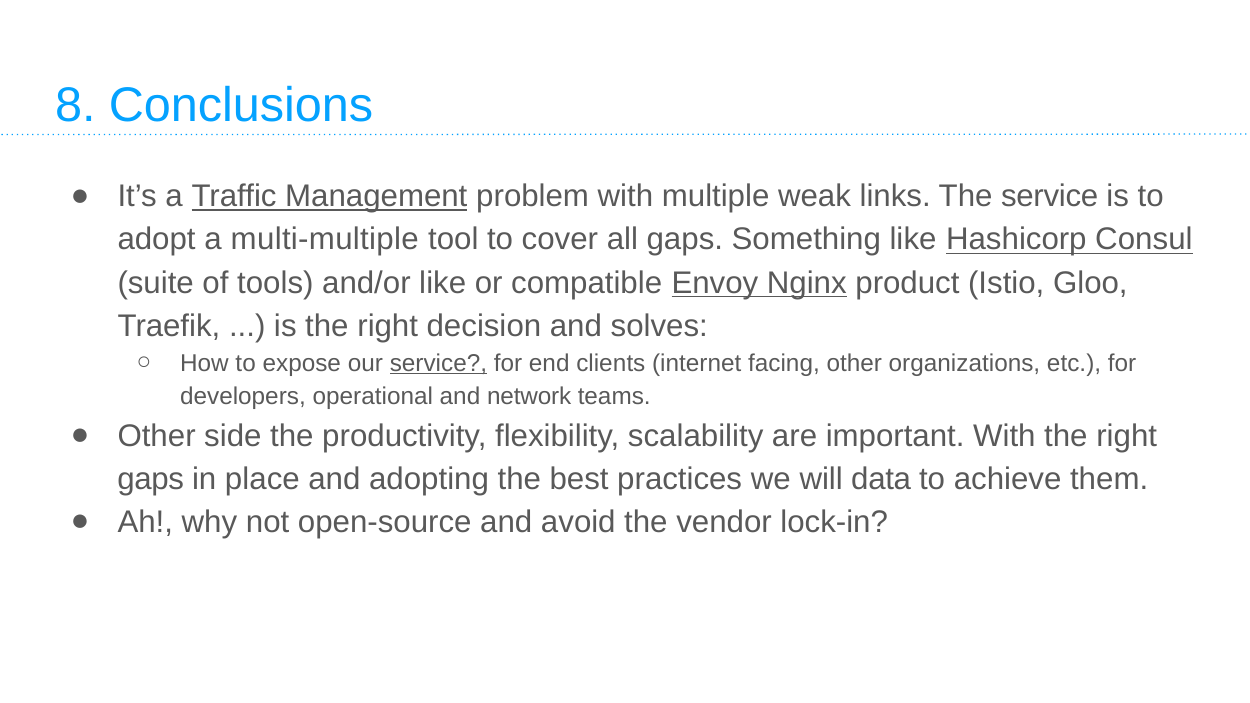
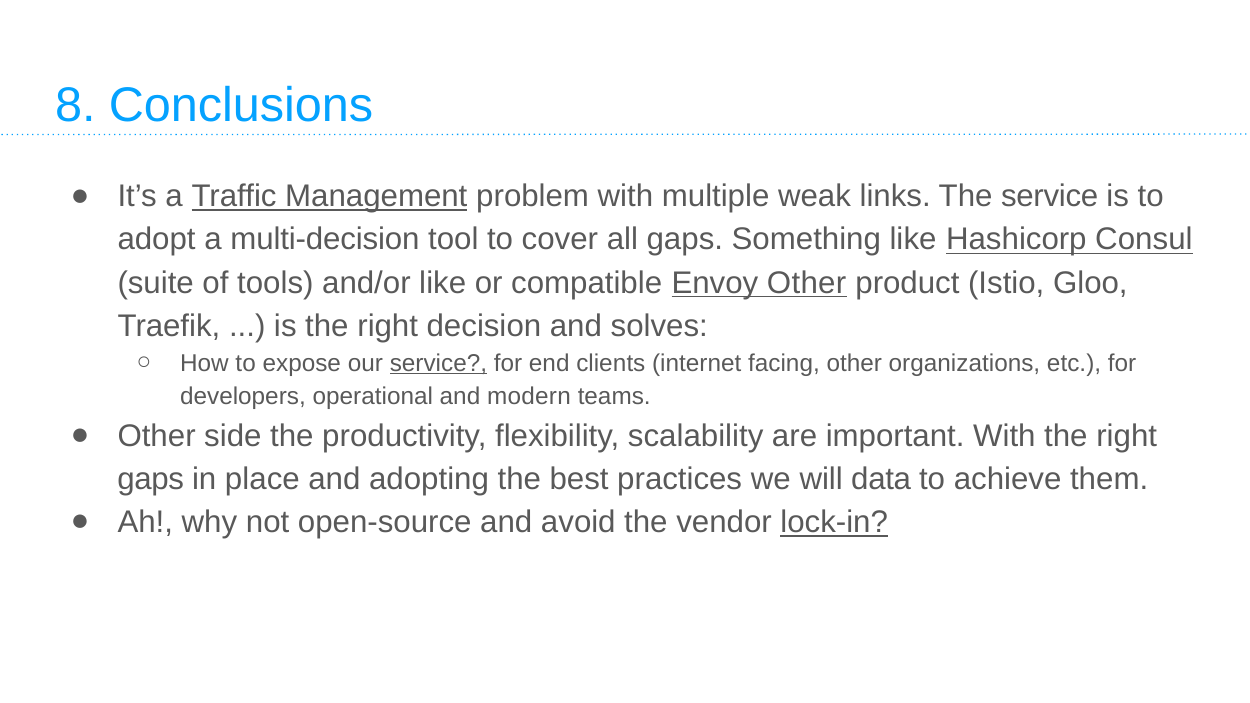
multi-multiple: multi-multiple -> multi-decision
Envoy Nginx: Nginx -> Other
network: network -> modern
lock-in underline: none -> present
